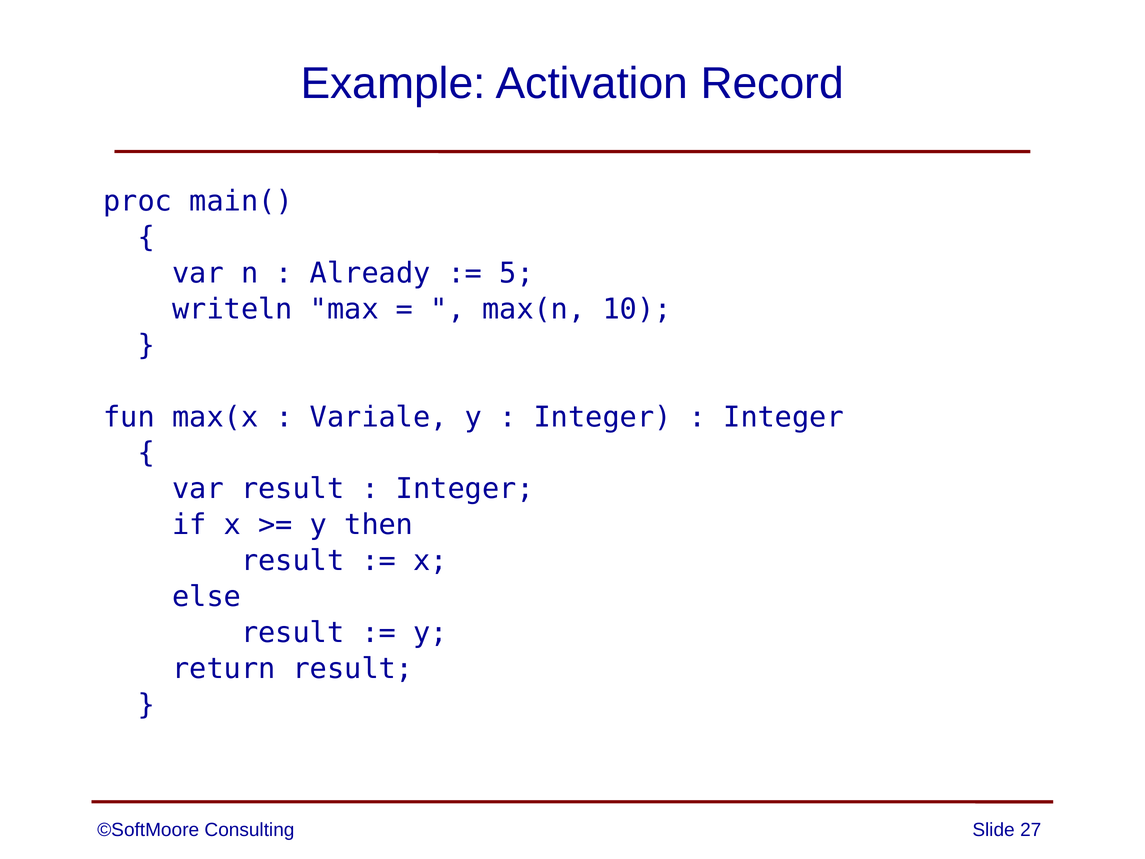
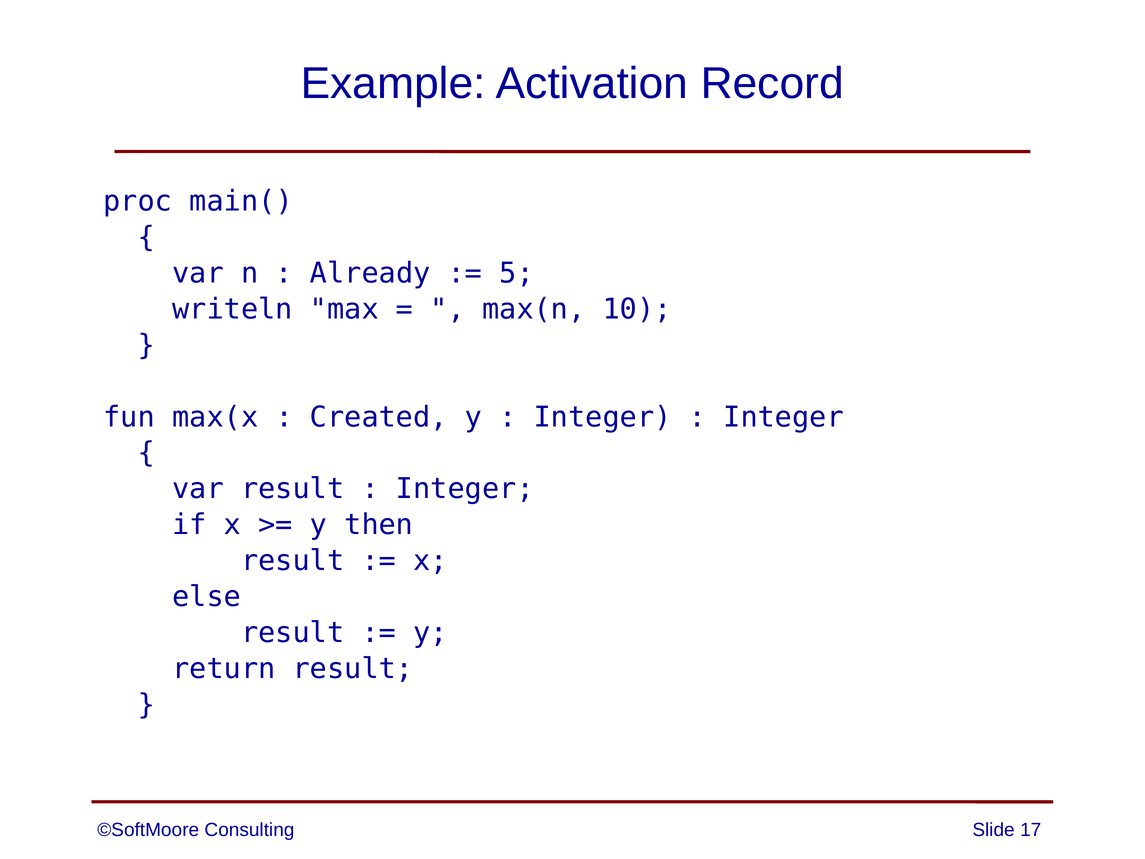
Variale: Variale -> Created
27: 27 -> 17
